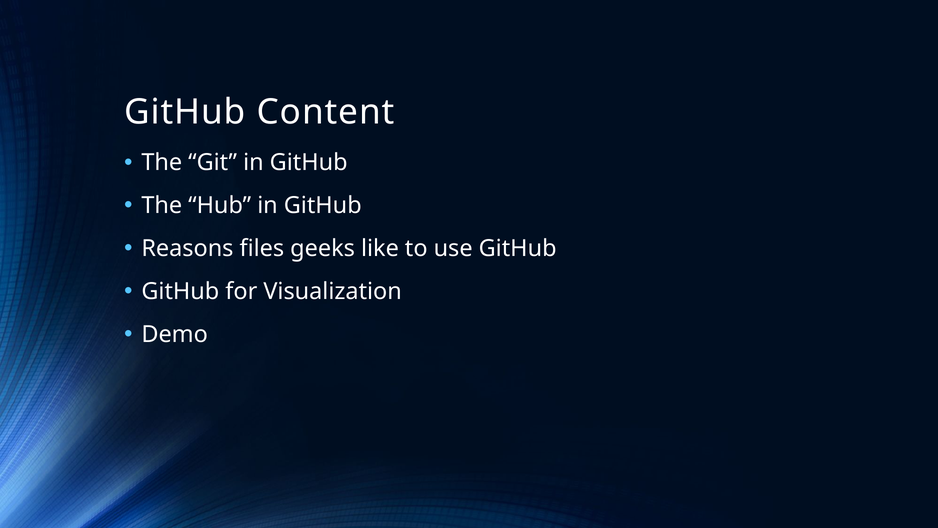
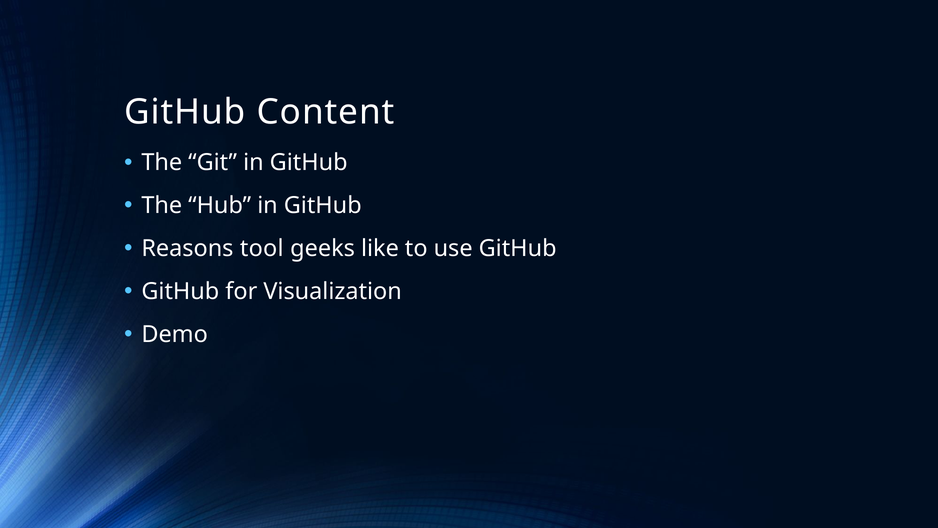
files: files -> tool
